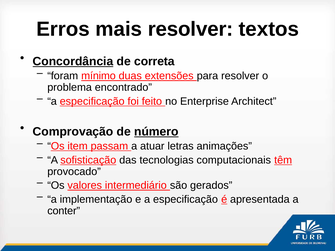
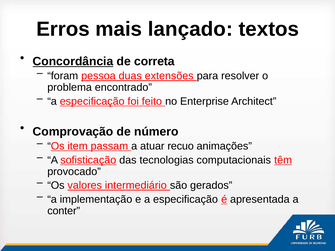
mais resolver: resolver -> lançado
mínimo: mínimo -> pessoa
número underline: present -> none
letras: letras -> recuo
